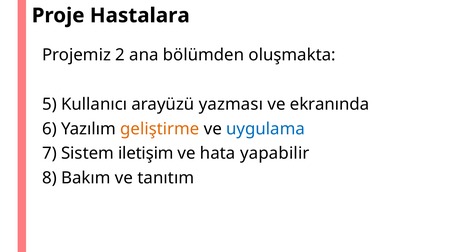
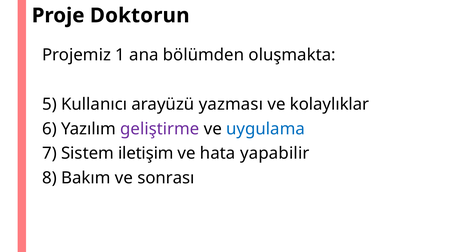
Hastalara: Hastalara -> Doktorun
2: 2 -> 1
ekranında: ekranında -> kolaylıklar
geliştirme colour: orange -> purple
tanıtım: tanıtım -> sonrası
